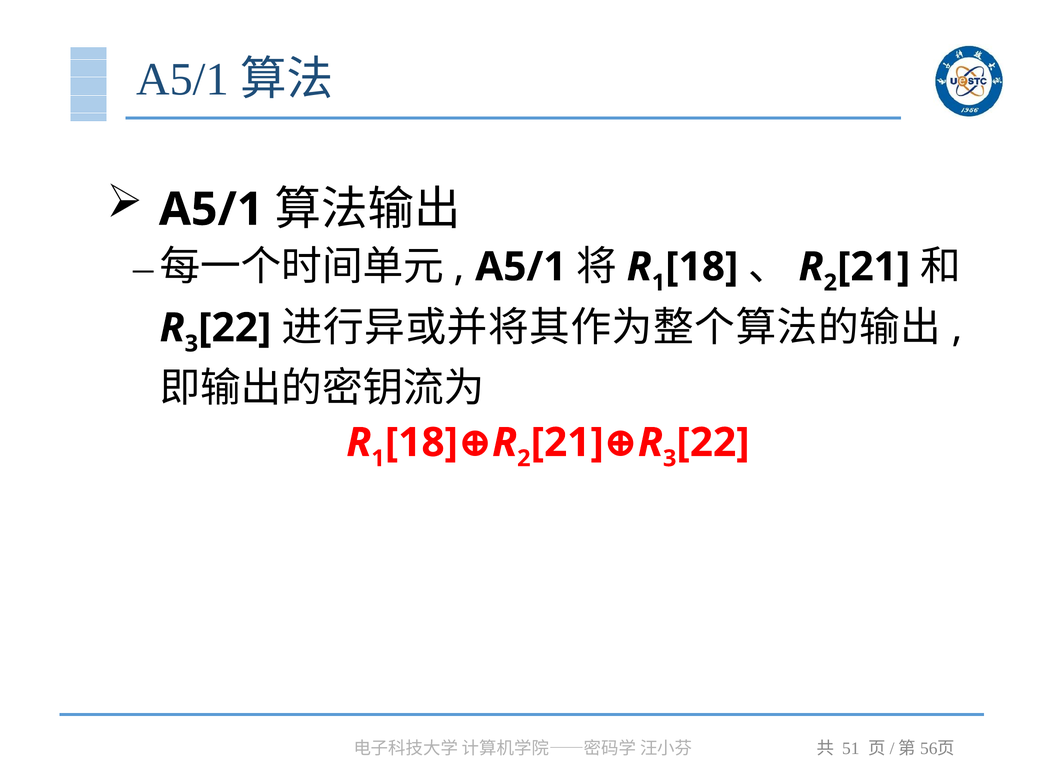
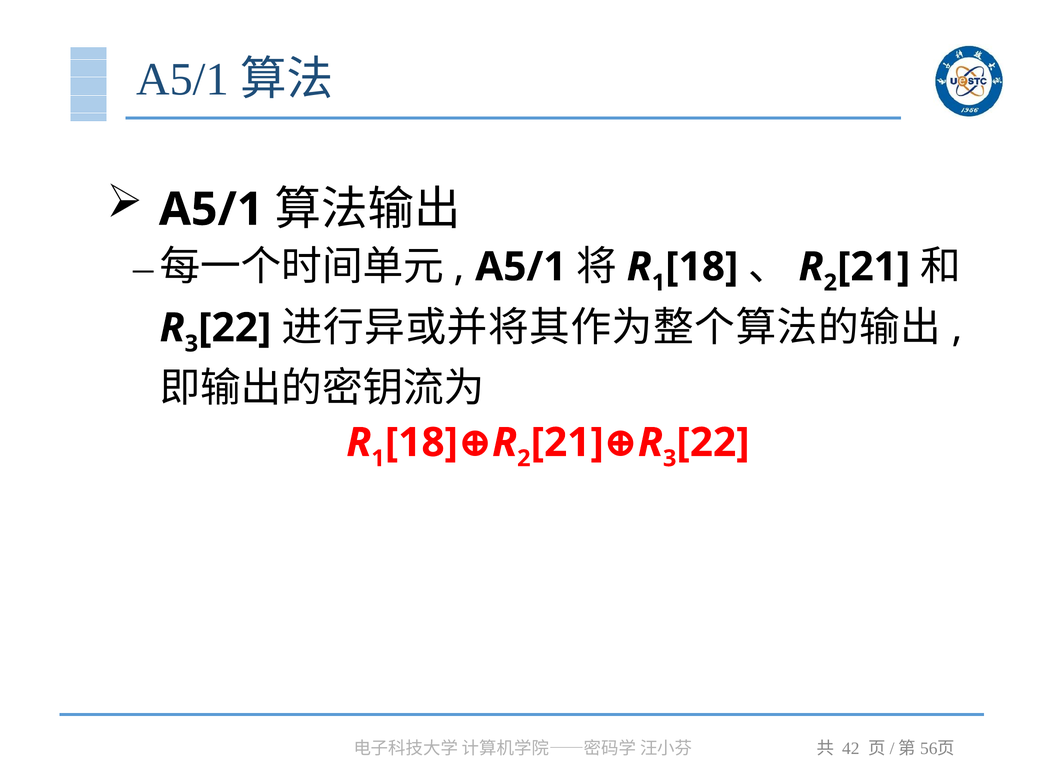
51: 51 -> 42
